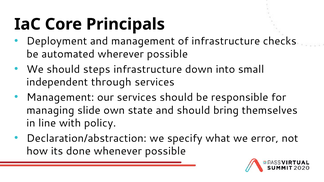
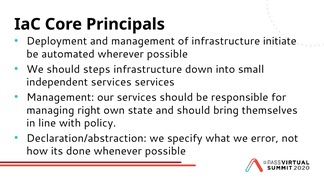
checks: checks -> initiate
independent through: through -> services
slide: slide -> right
